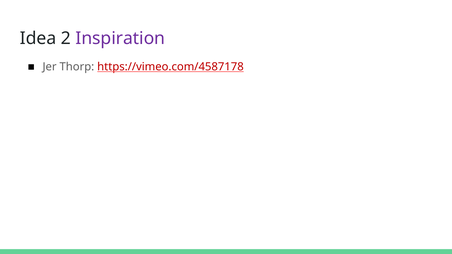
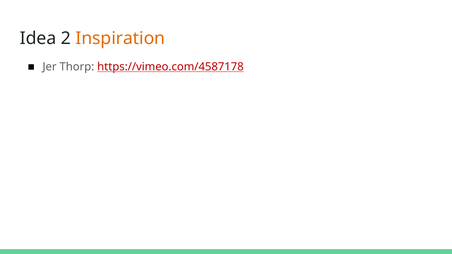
Inspiration colour: purple -> orange
